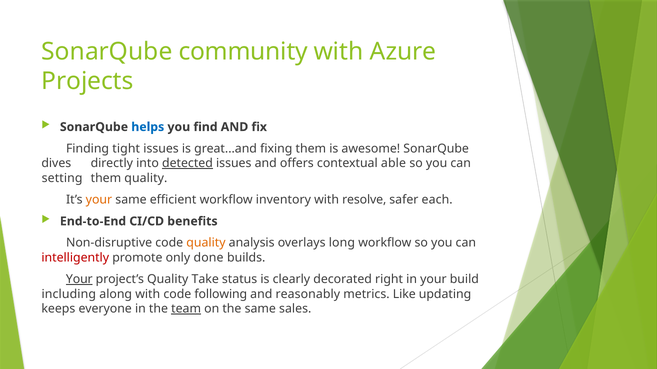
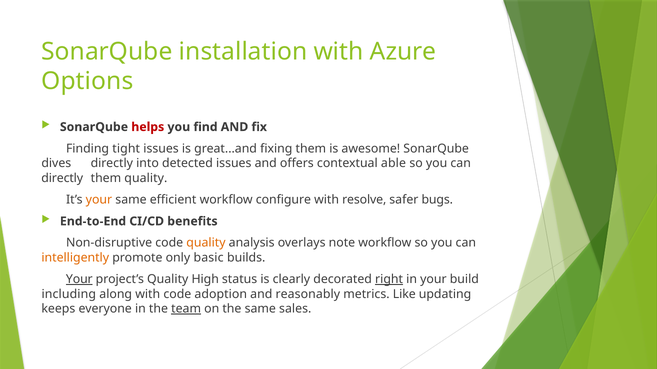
community: community -> installation
Projects: Projects -> Options
helps colour: blue -> red
detected underline: present -> none
setting at (62, 178): setting -> directly
inventory: inventory -> configure
each: each -> bugs
long: long -> note
intelligently colour: red -> orange
done: done -> basic
Take: Take -> High
right underline: none -> present
following: following -> adoption
